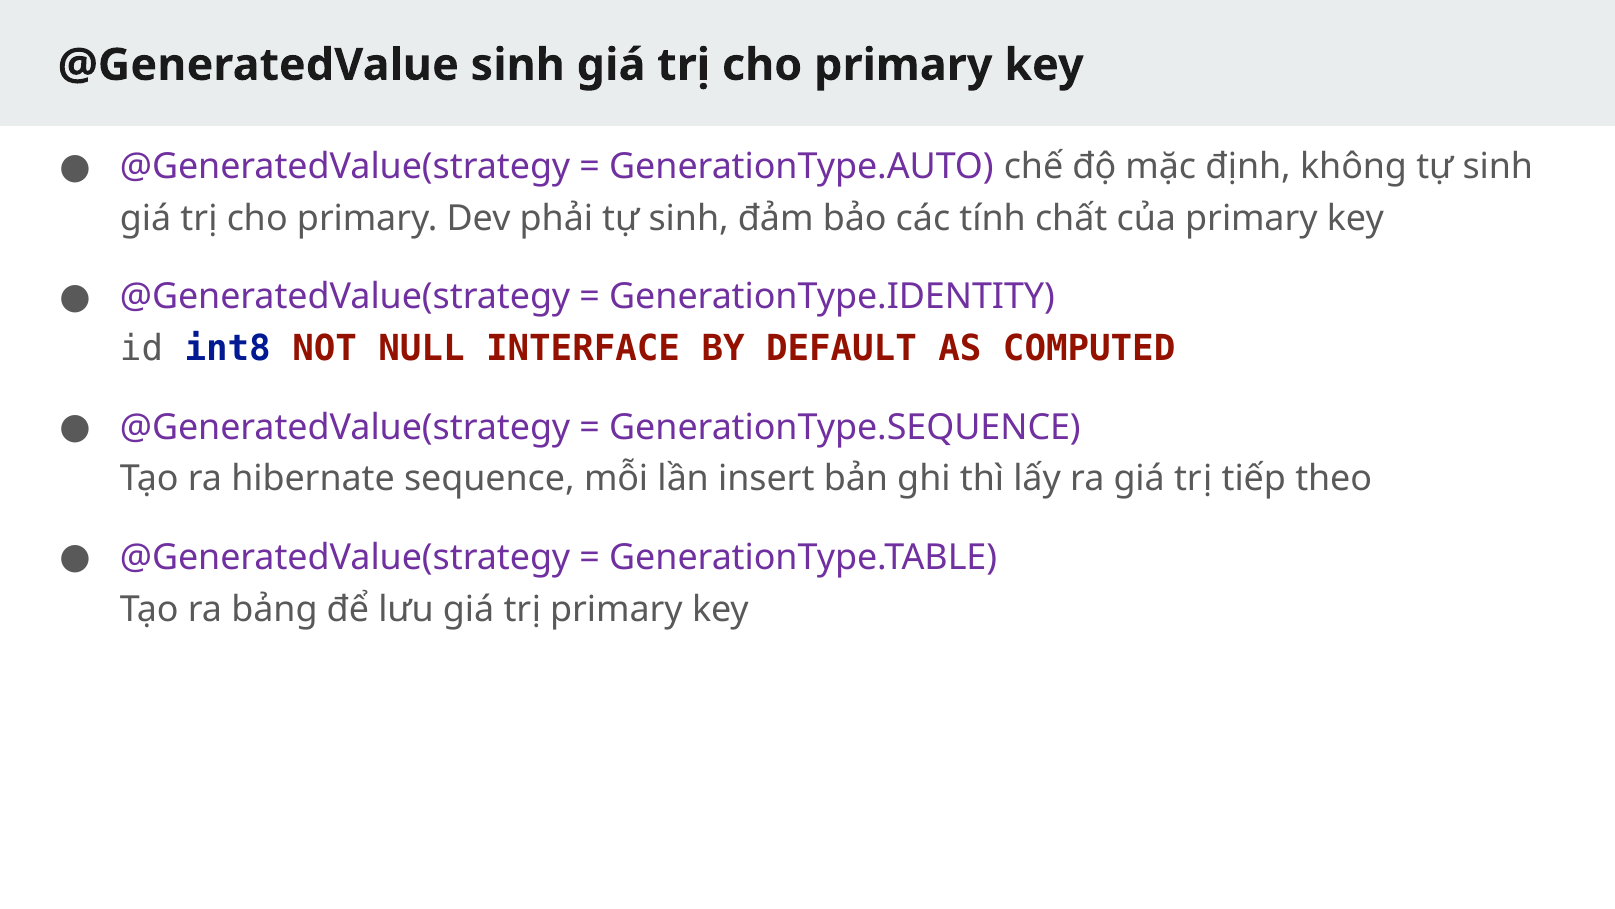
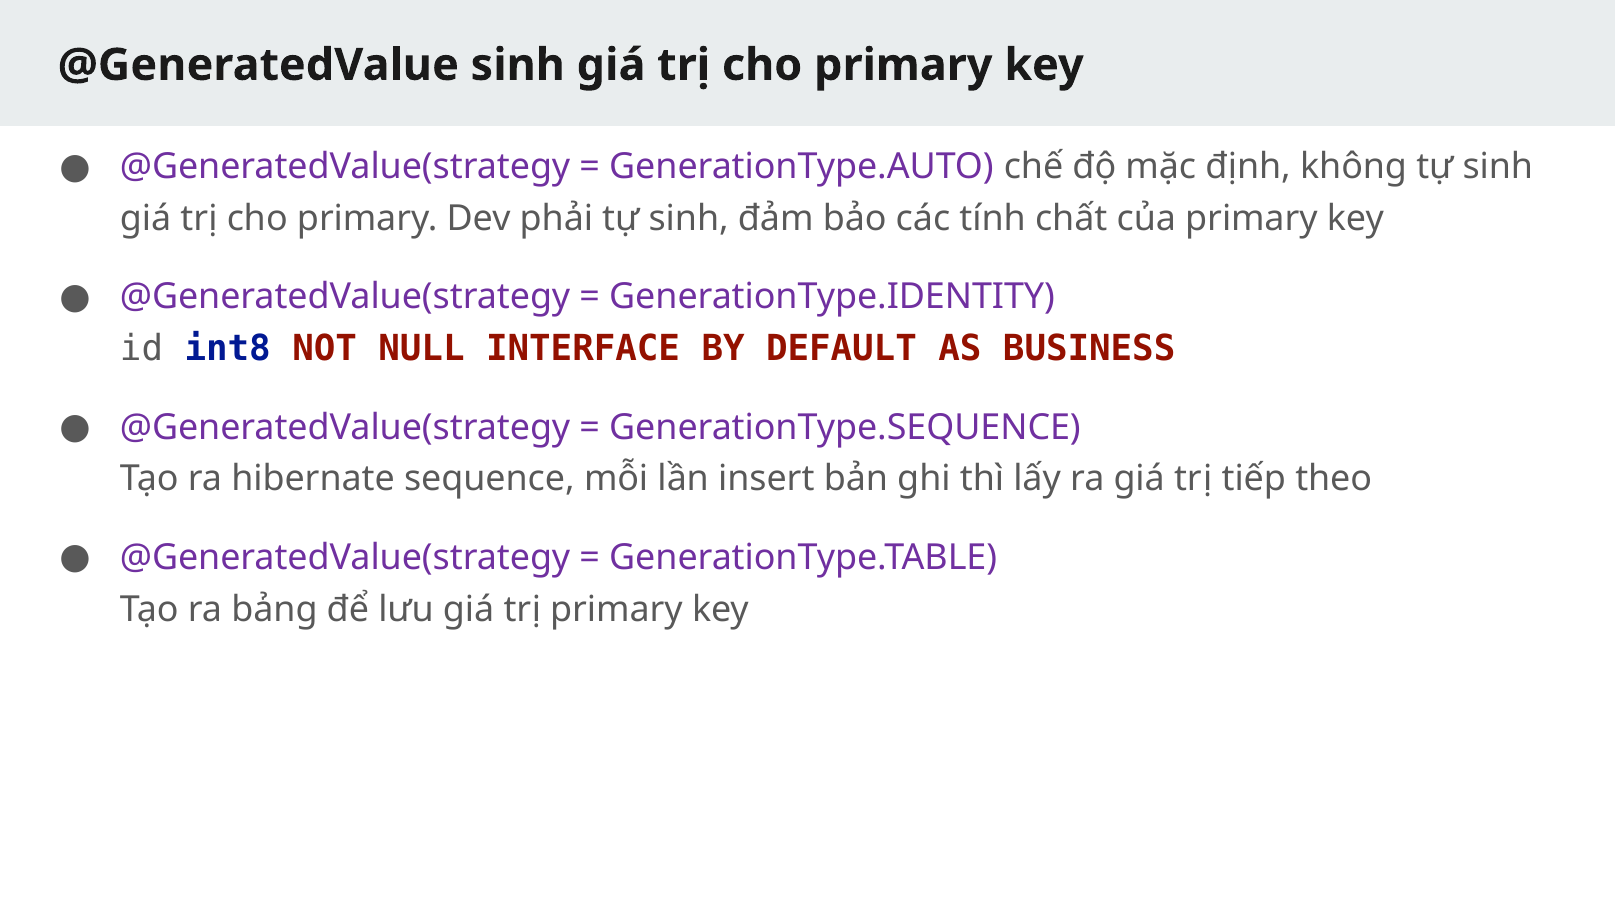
COMPUTED: COMPUTED -> BUSINESS
